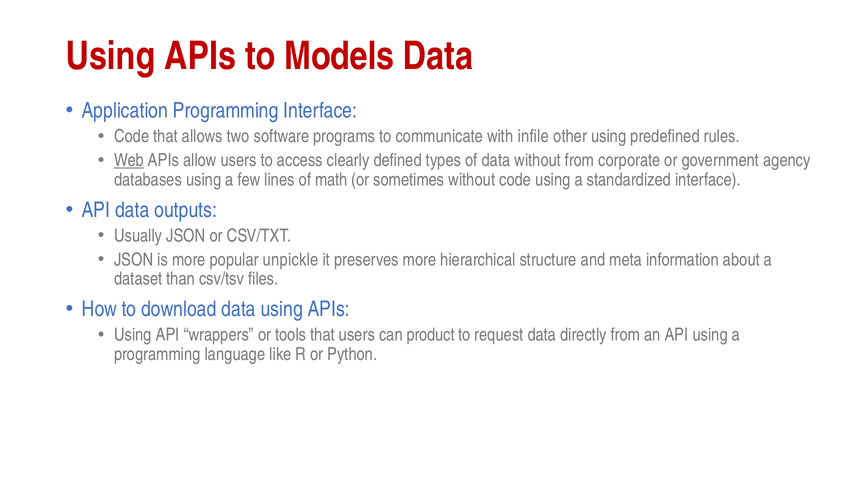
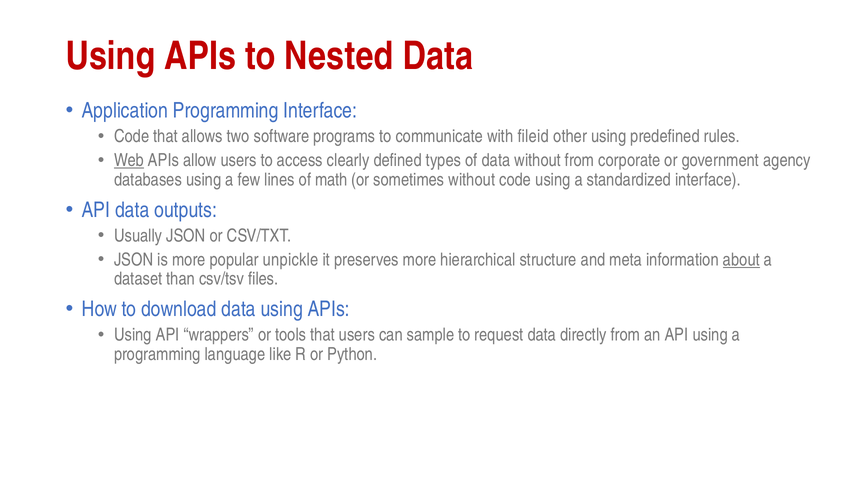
Models: Models -> Nested
infile: infile -> fileid
about underline: none -> present
product: product -> sample
